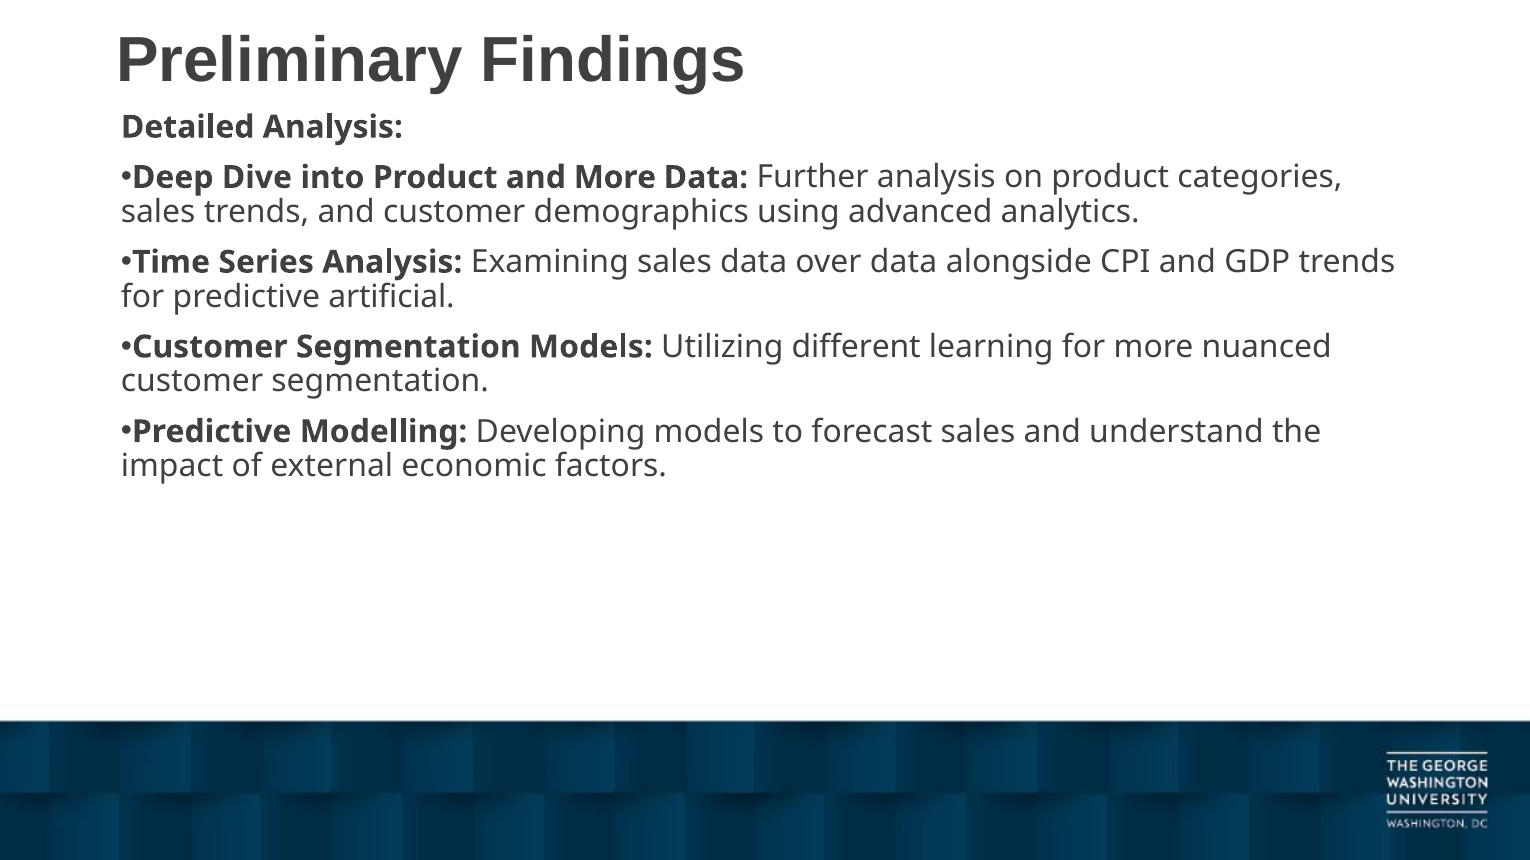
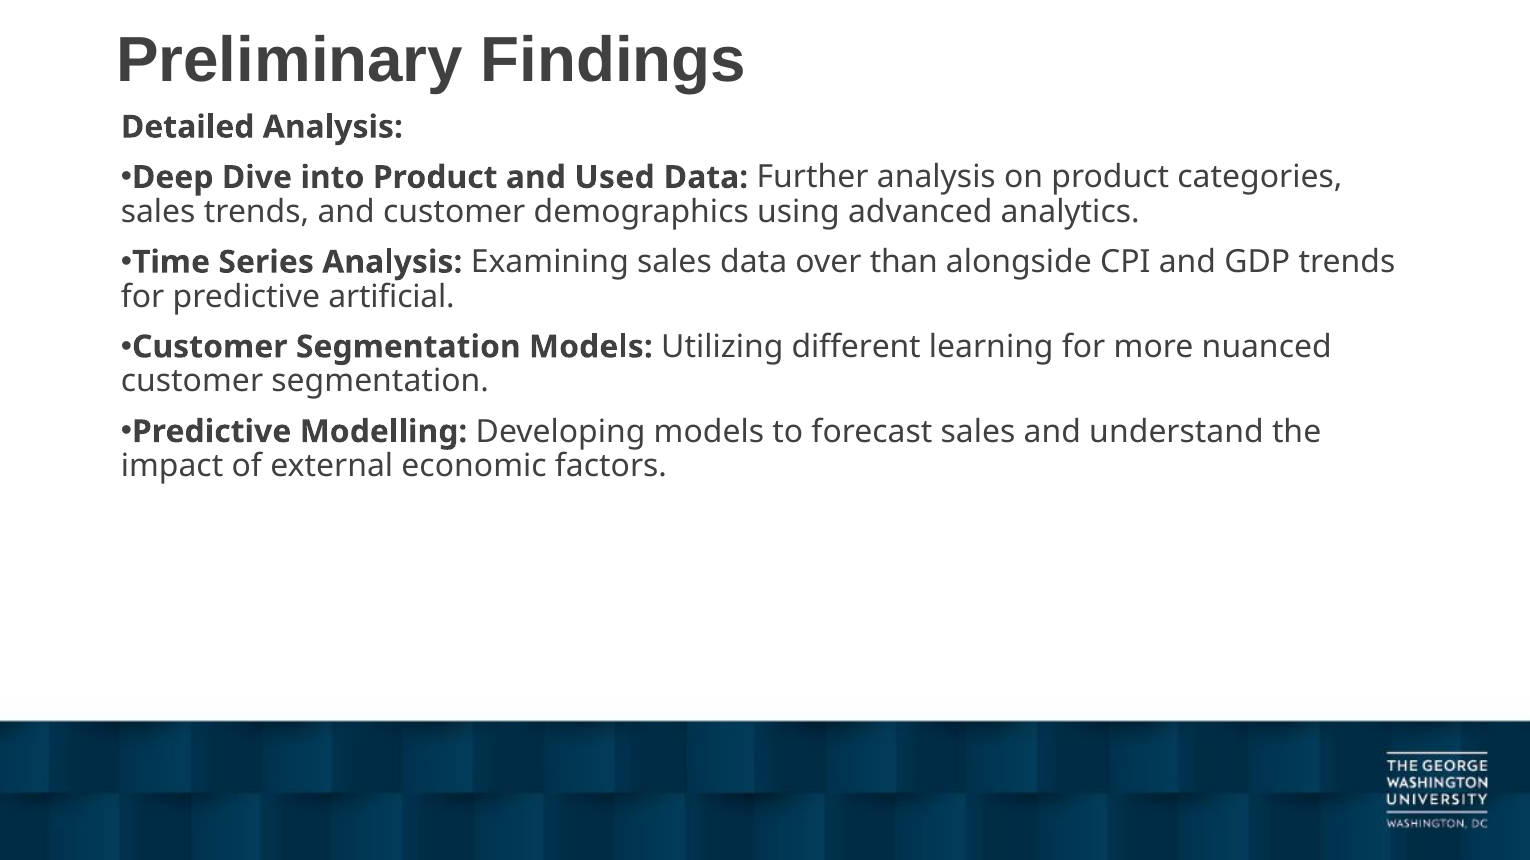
and More: More -> Used
over data: data -> than
